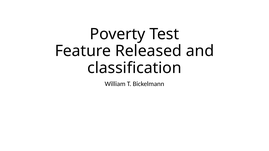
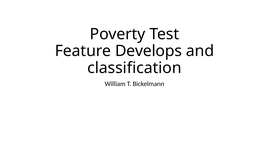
Released: Released -> Develops
